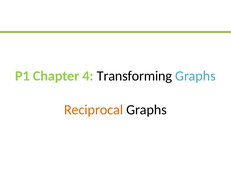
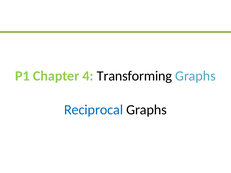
Reciprocal colour: orange -> blue
